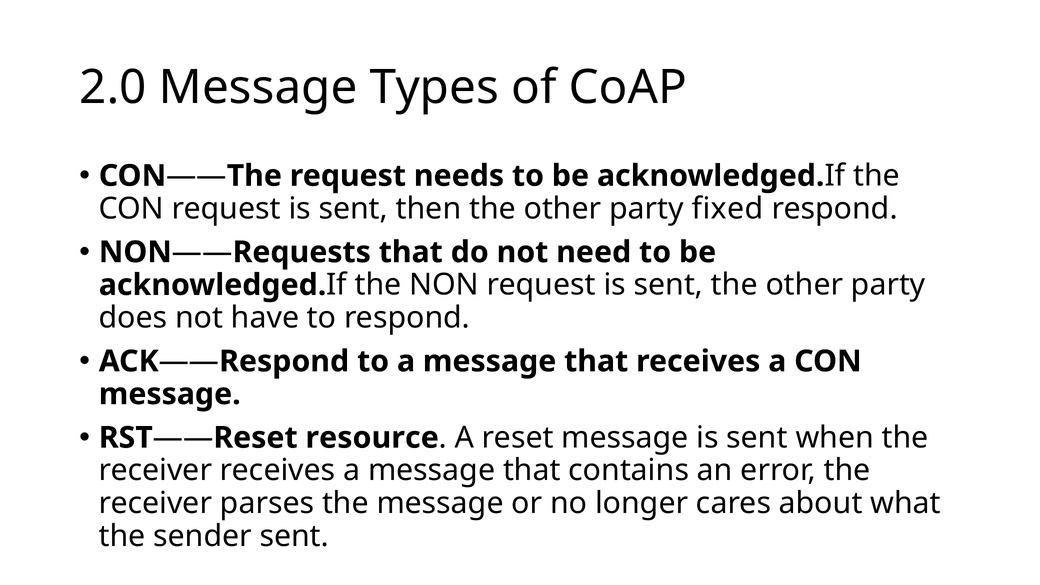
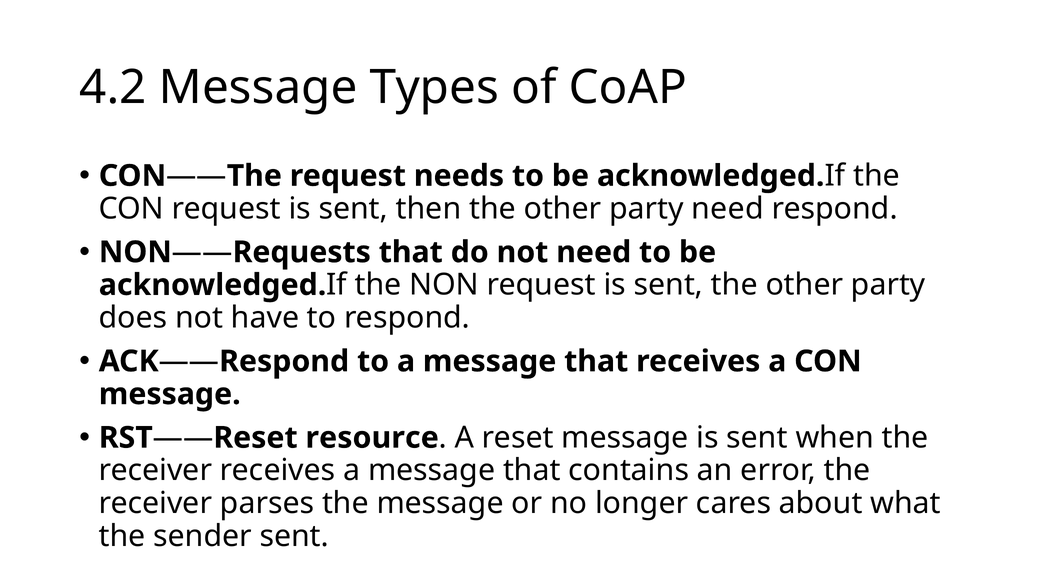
2.0: 2.0 -> 4.2
party fixed: fixed -> need
